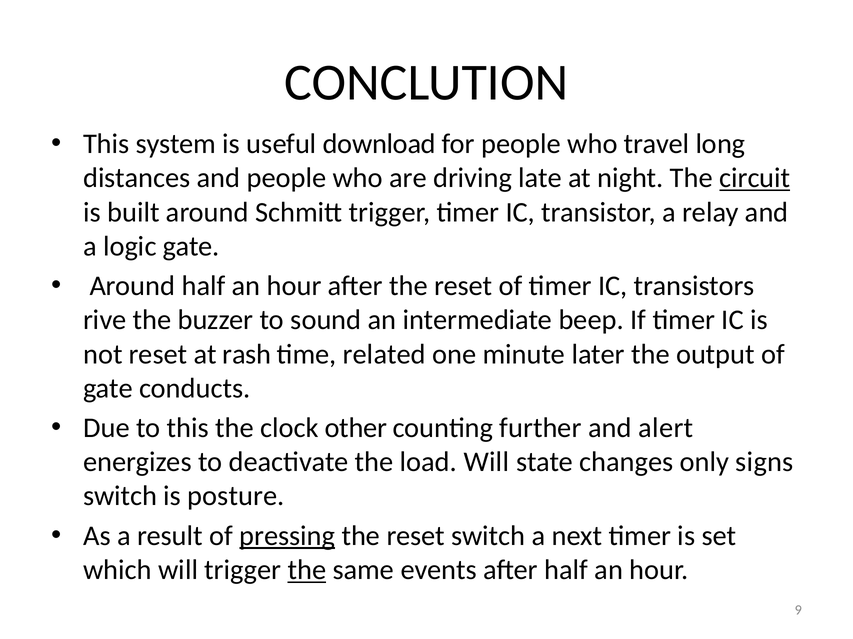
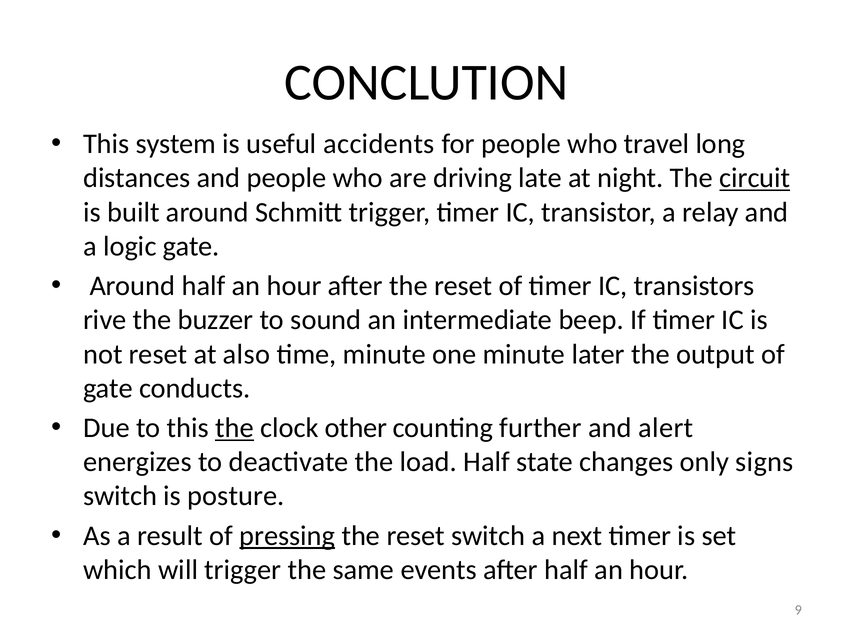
download: download -> accidents
rash: rash -> also
time related: related -> minute
the at (235, 428) underline: none -> present
load Will: Will -> Half
the at (307, 571) underline: present -> none
